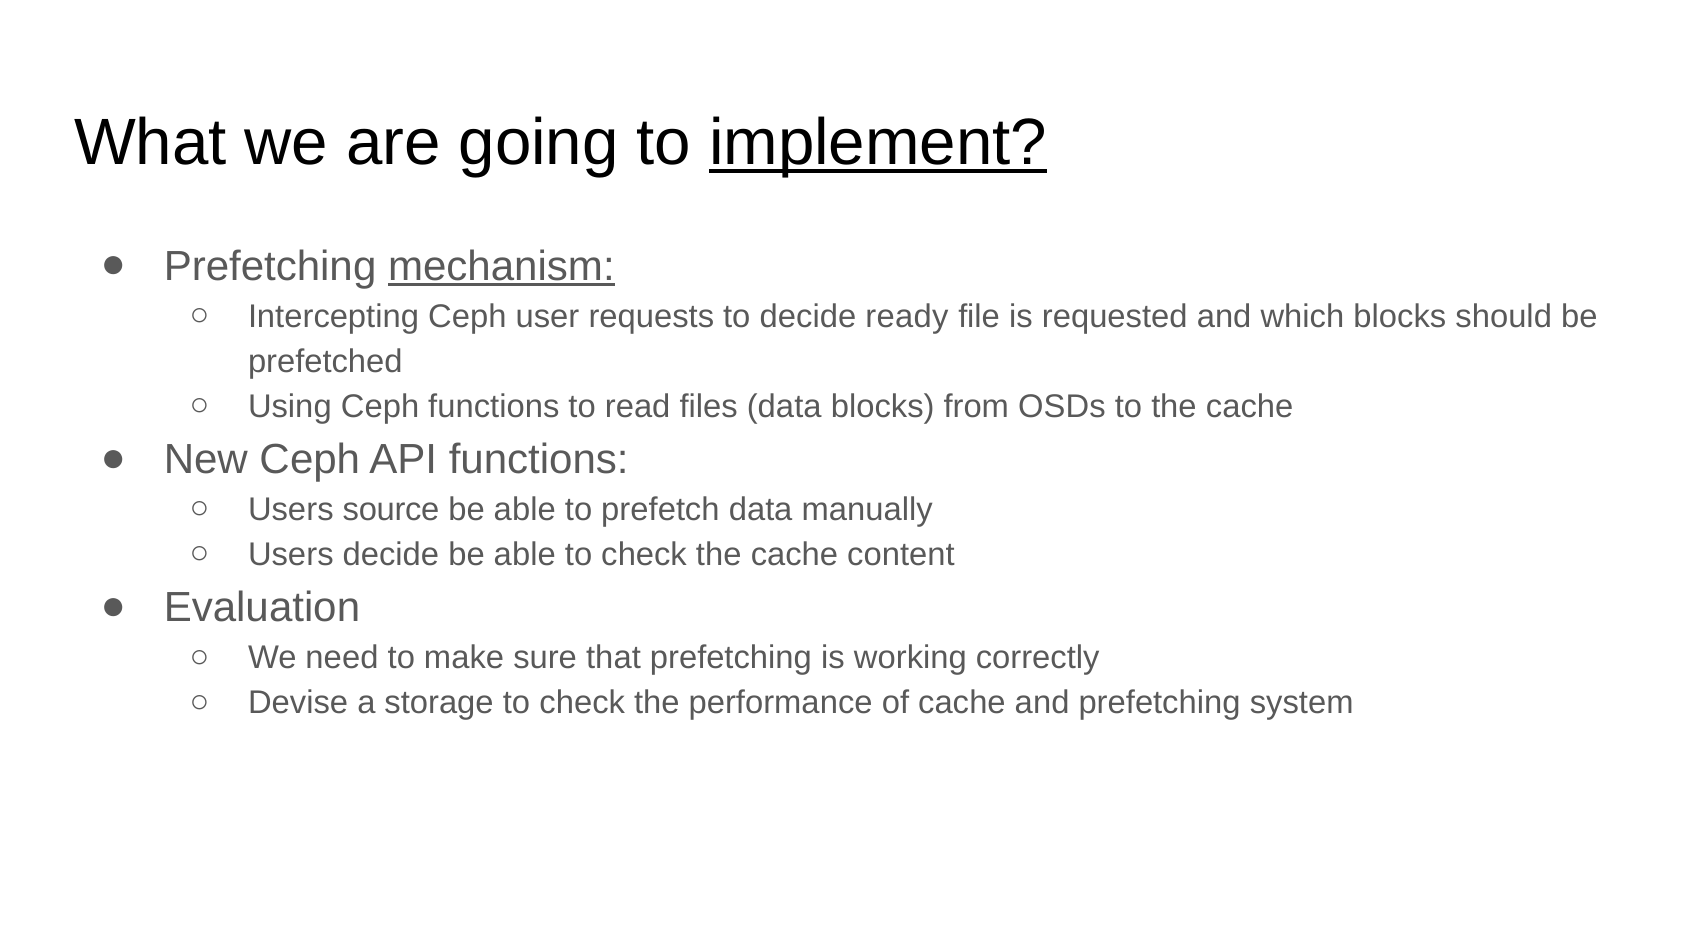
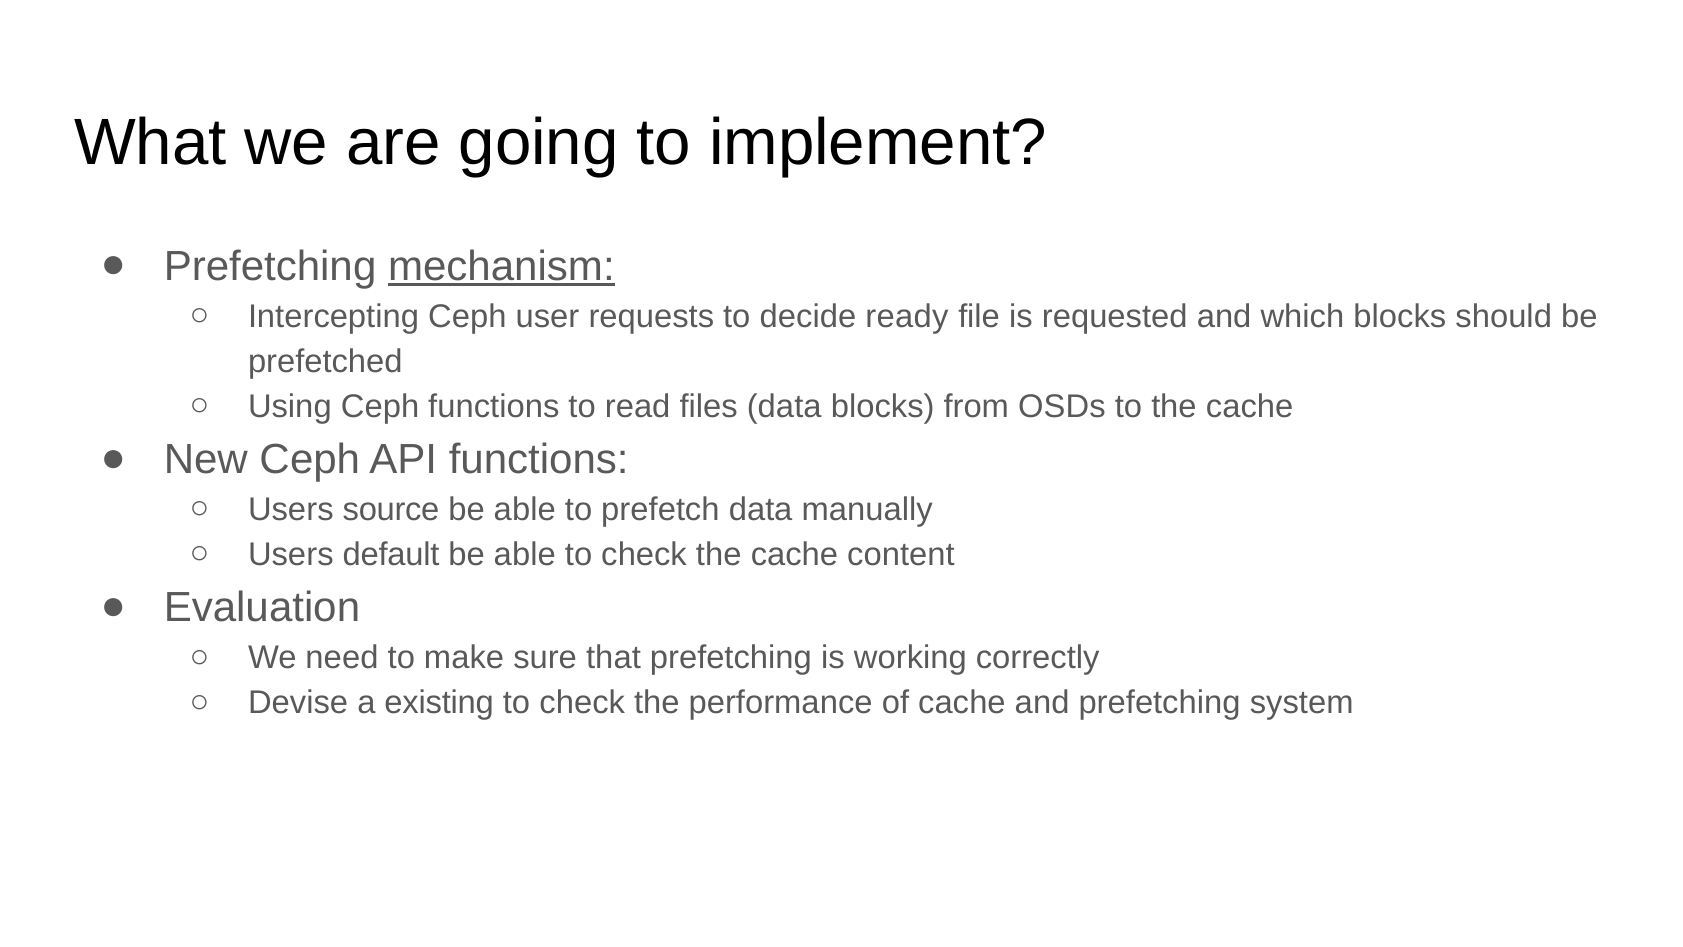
implement underline: present -> none
Users decide: decide -> default
storage: storage -> existing
